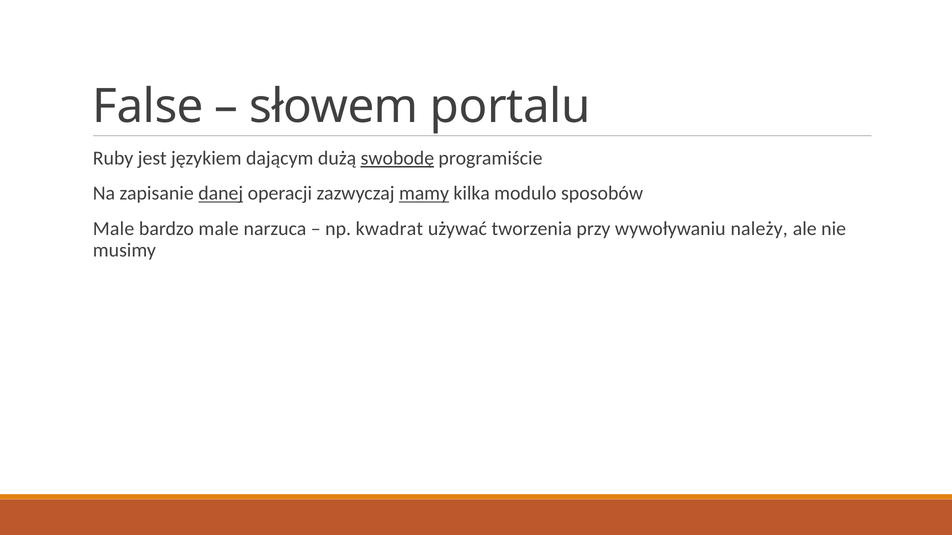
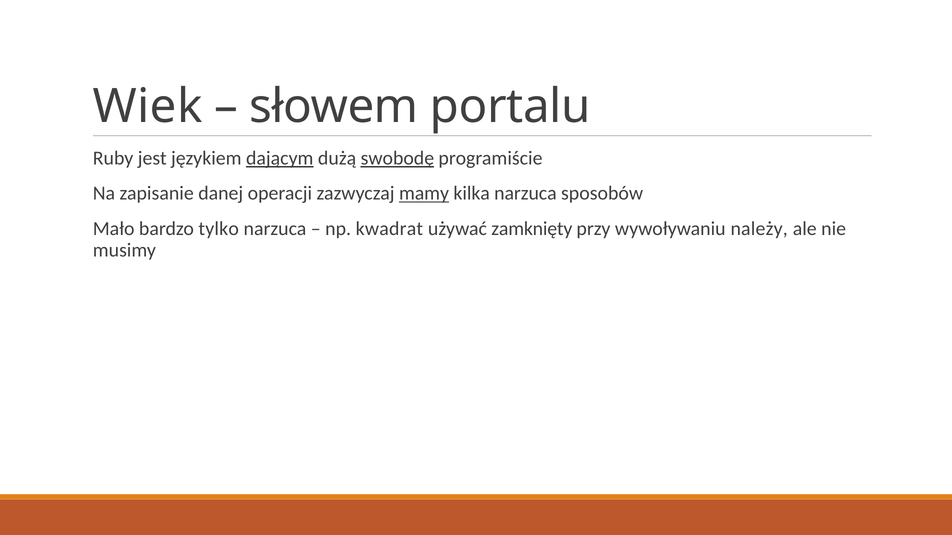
False: False -> Wiek
dającym underline: none -> present
danej underline: present -> none
kilka modulo: modulo -> narzuca
Male at (114, 229): Male -> Mało
bardzo male: male -> tylko
tworzenia: tworzenia -> zamknięty
